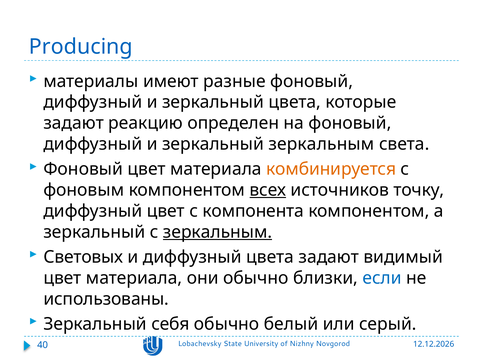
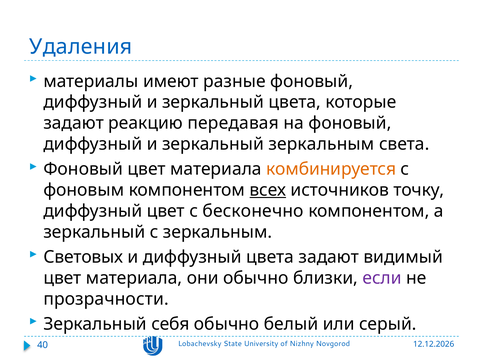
Producing: Producing -> Удаления
определен: определен -> передавая
компонента: компонента -> бесконечно
зеркальным at (218, 232) underline: present -> none
если colour: blue -> purple
использованы: использованы -> прозрачности
